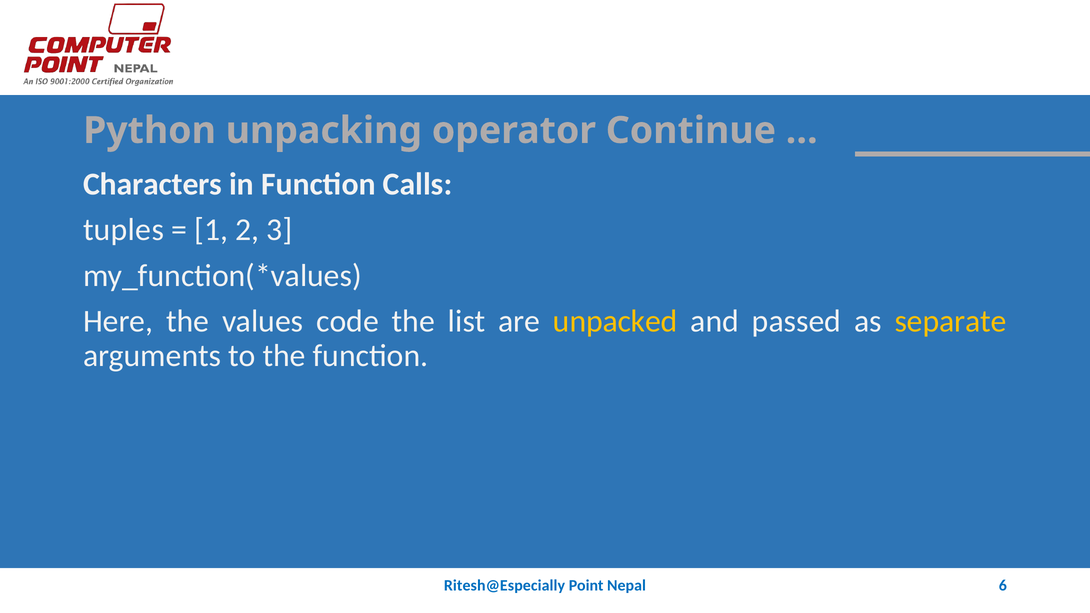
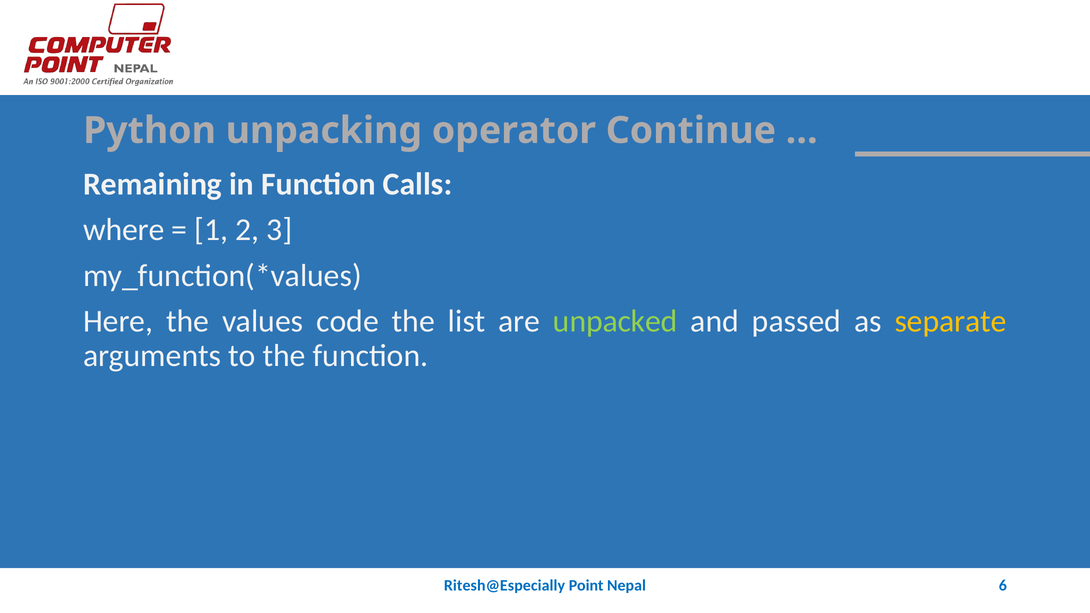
Characters: Characters -> Remaining
tuples: tuples -> where
unpacked colour: yellow -> light green
